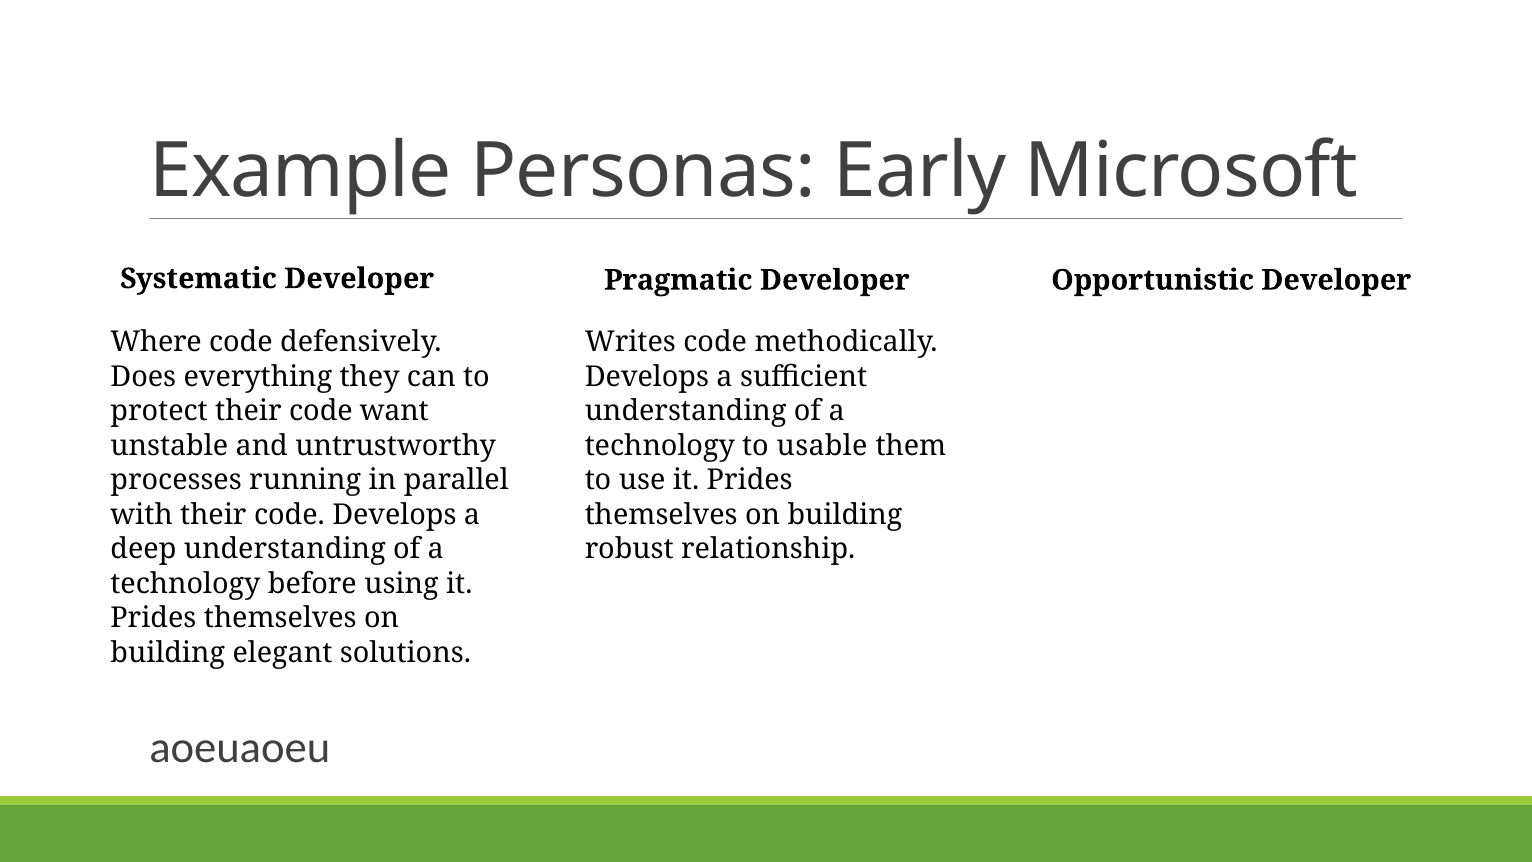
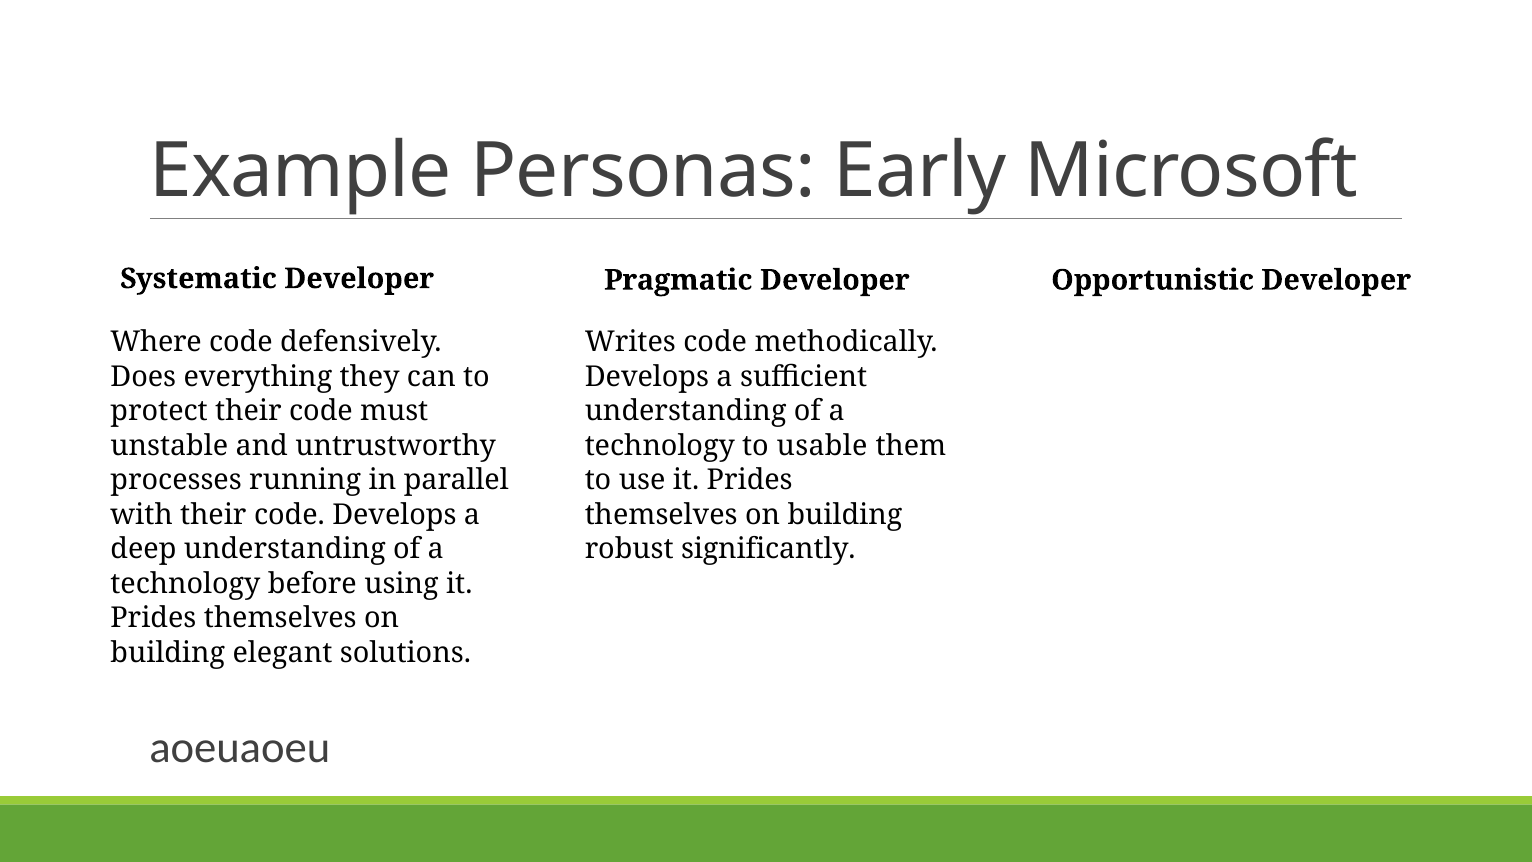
want: want -> must
relationship: relationship -> significantly
